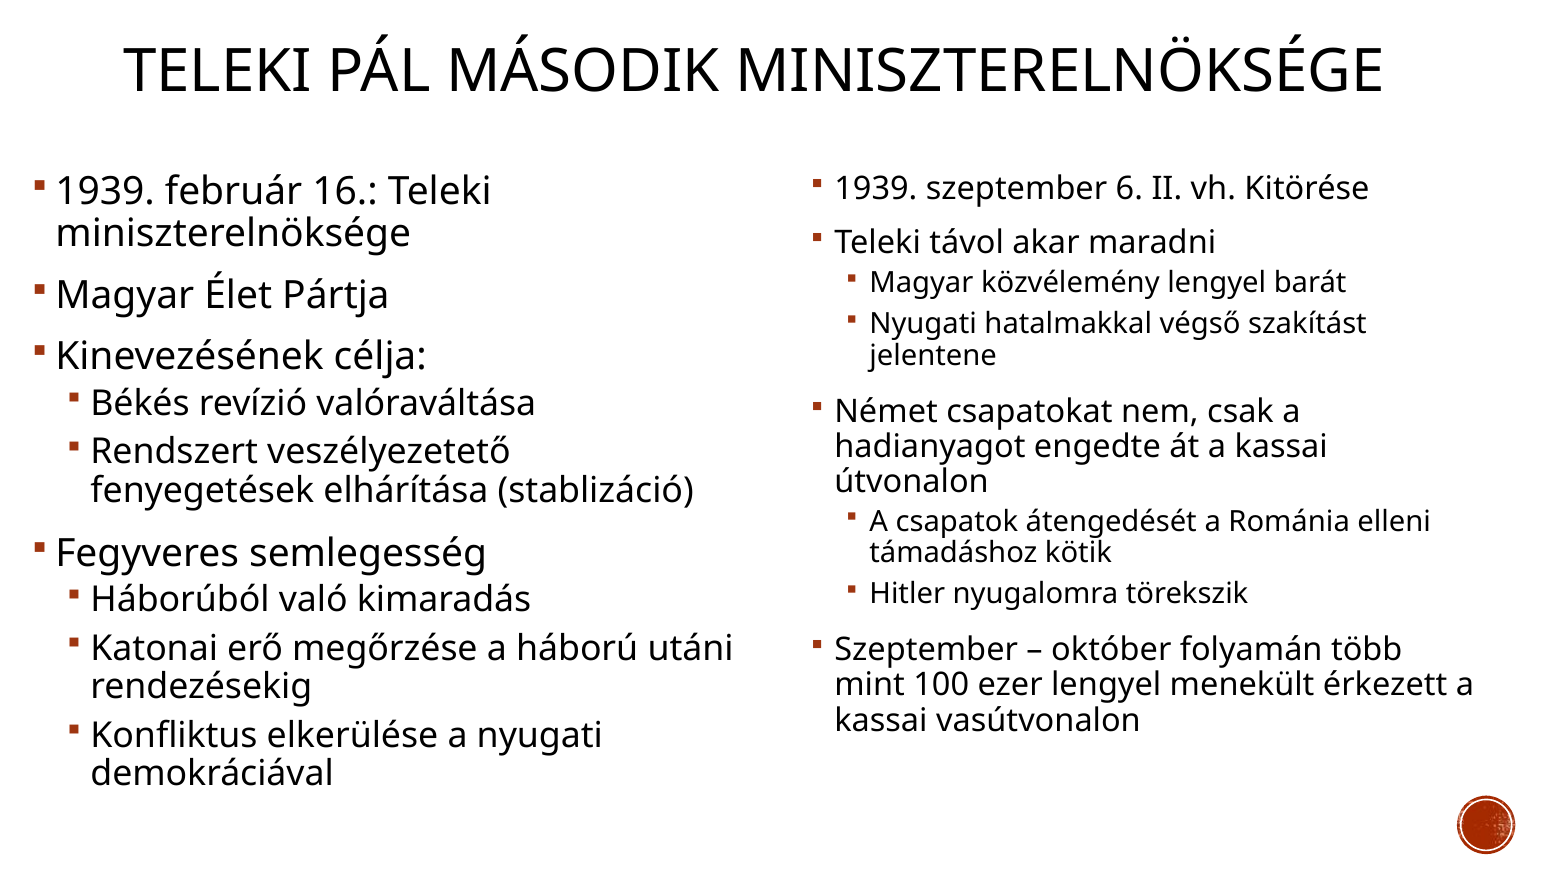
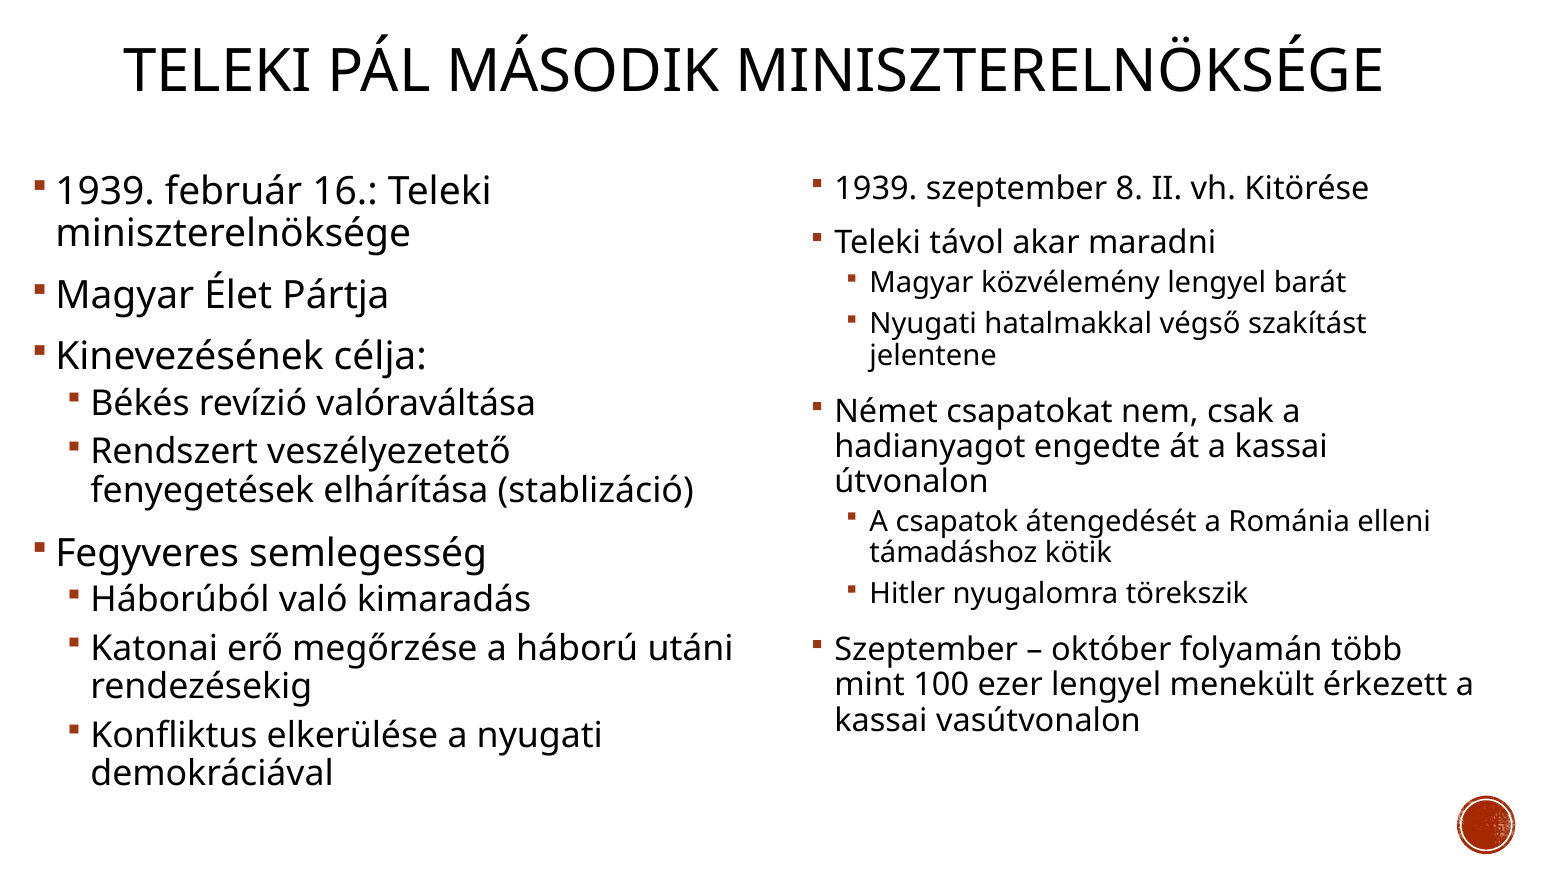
6: 6 -> 8
